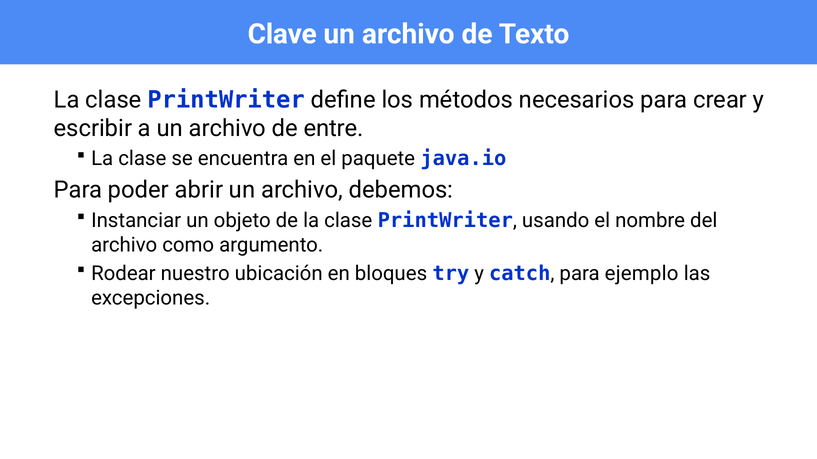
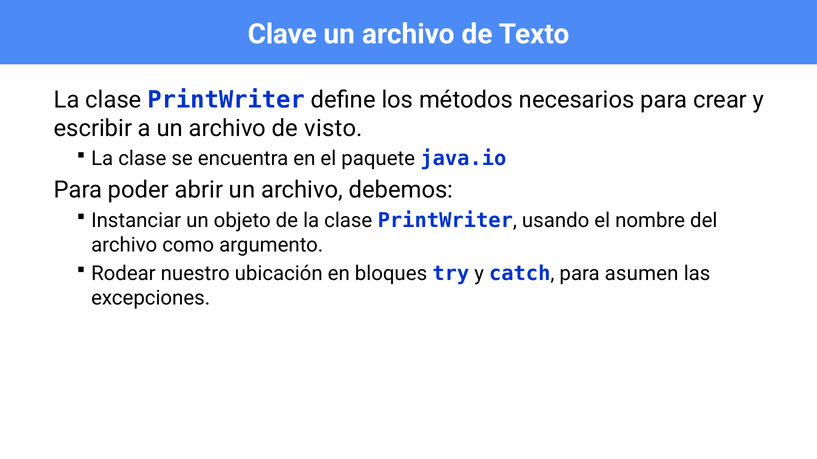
entre: entre -> visto
ejemplo: ejemplo -> asumen
